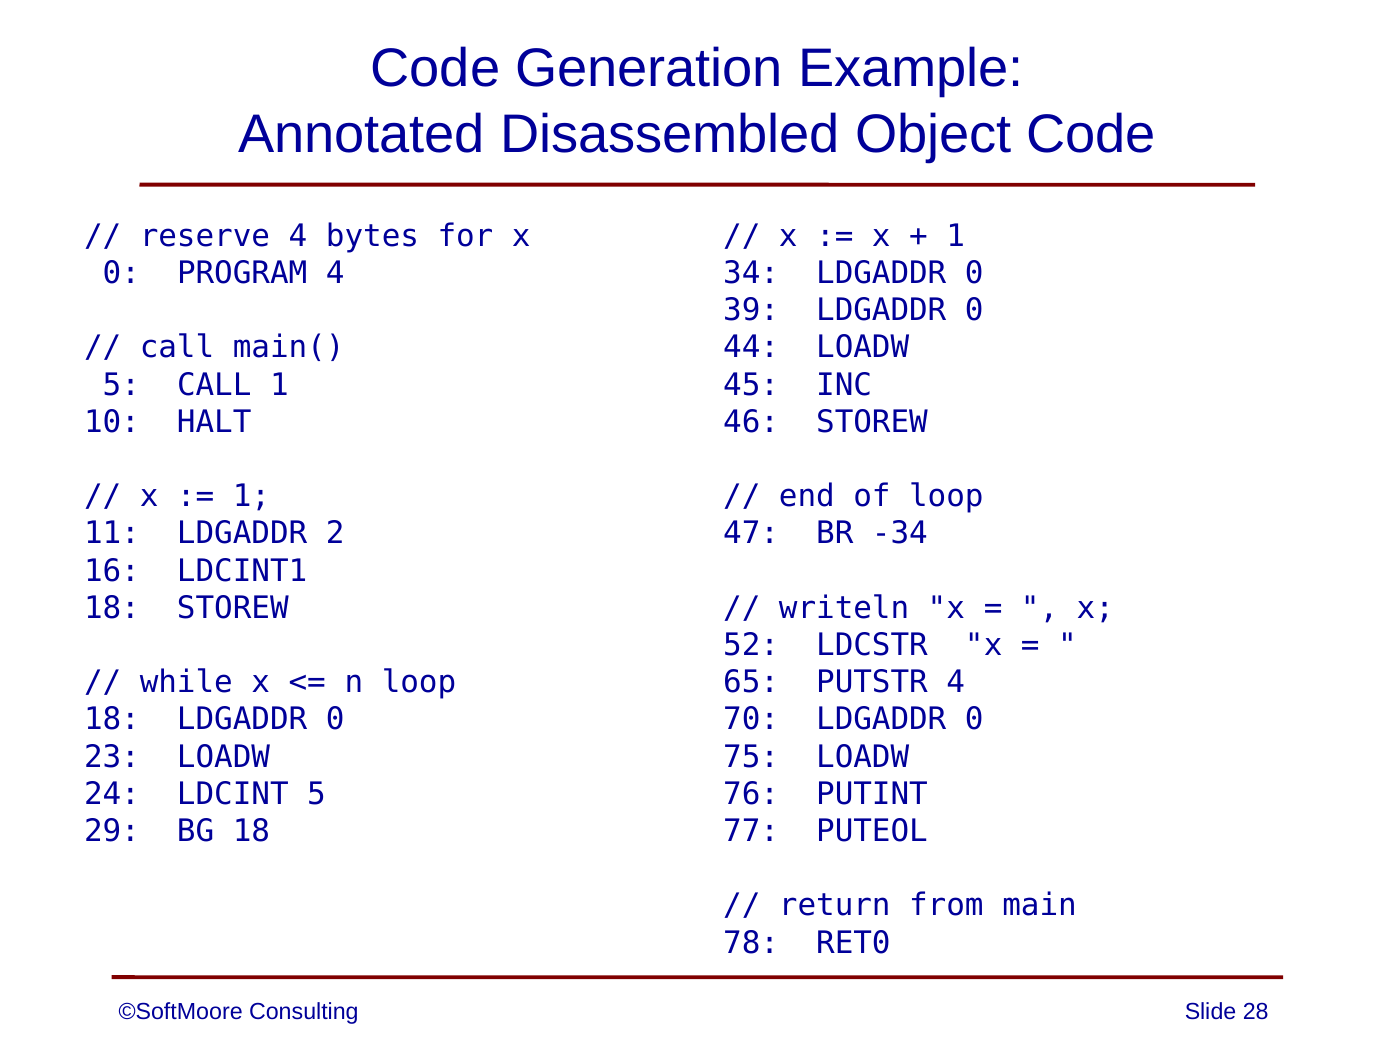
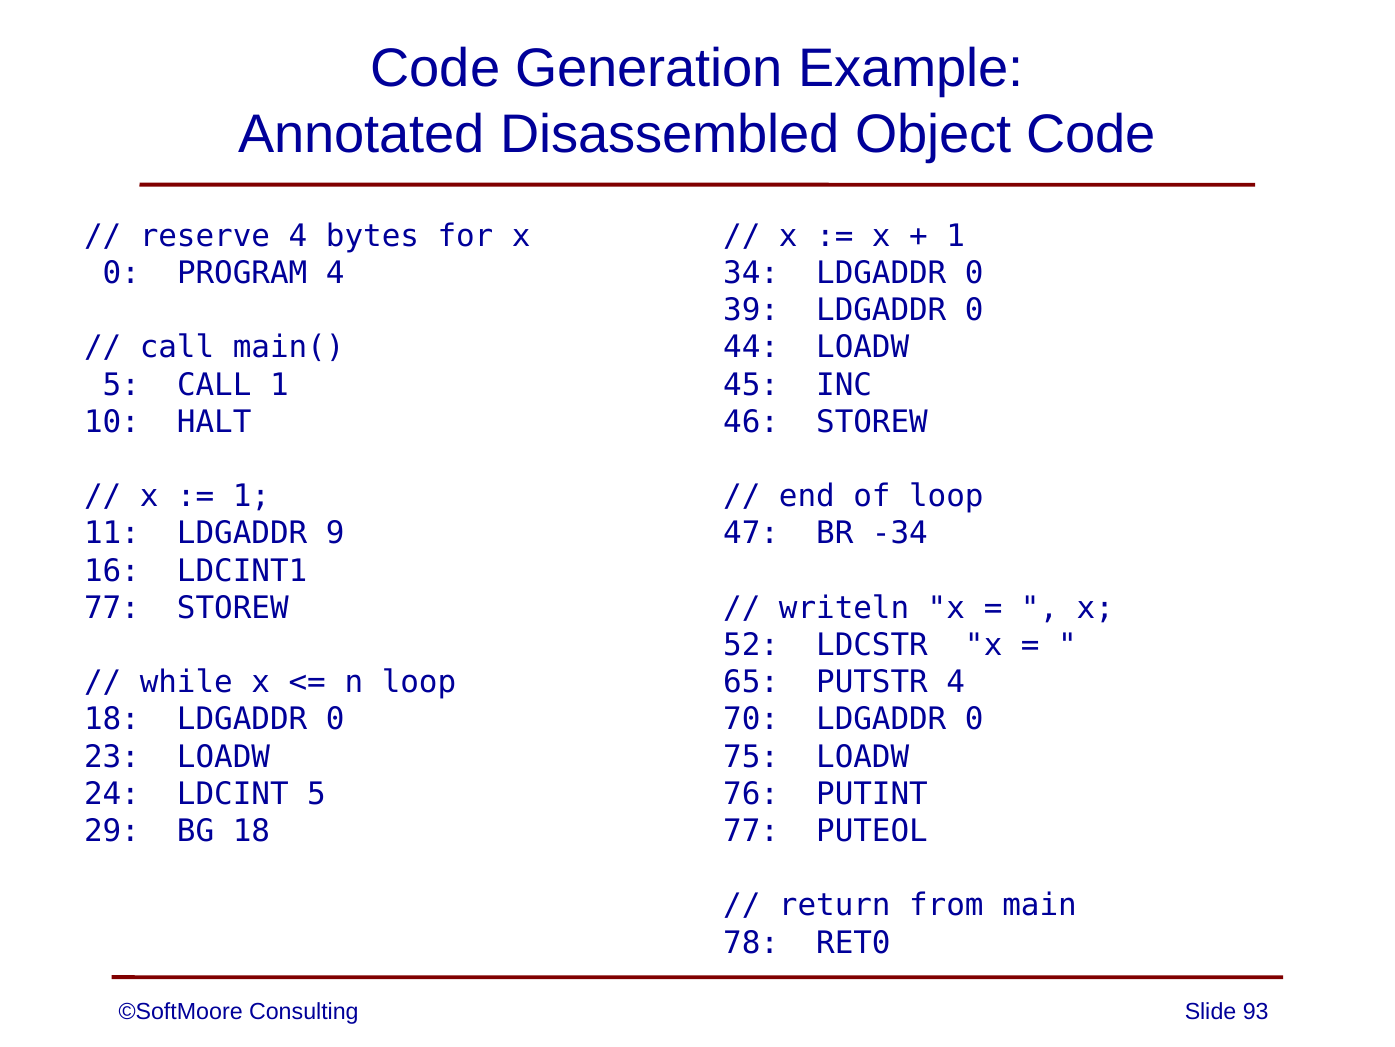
2: 2 -> 9
18 at (112, 608): 18 -> 77
28: 28 -> 93
